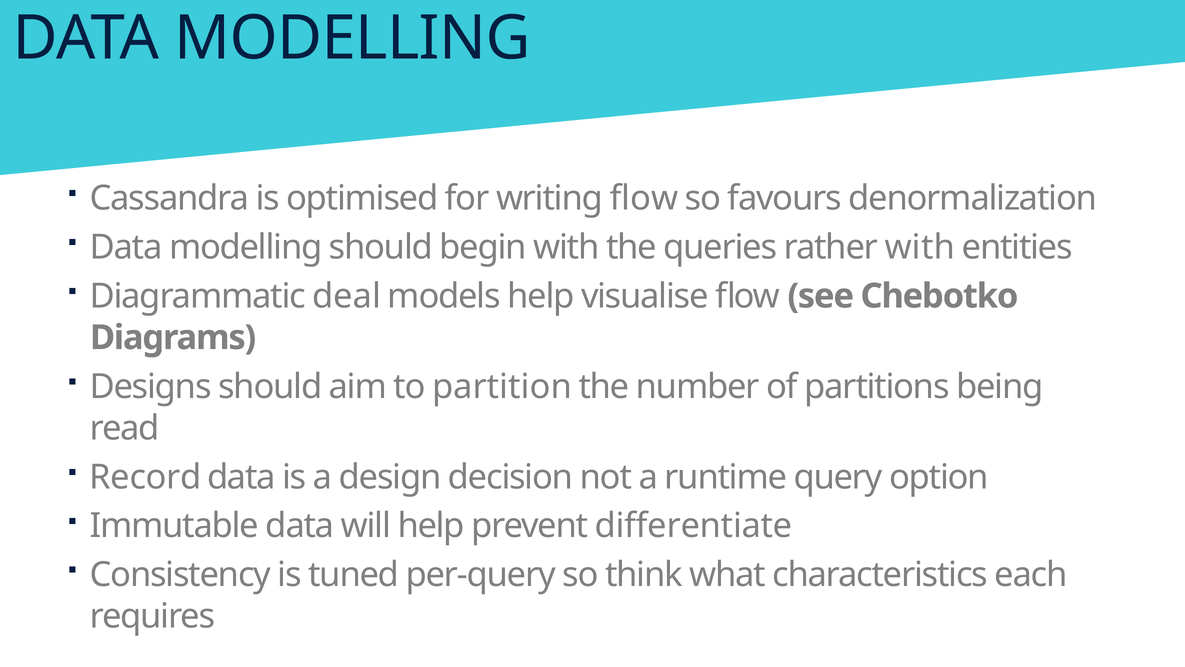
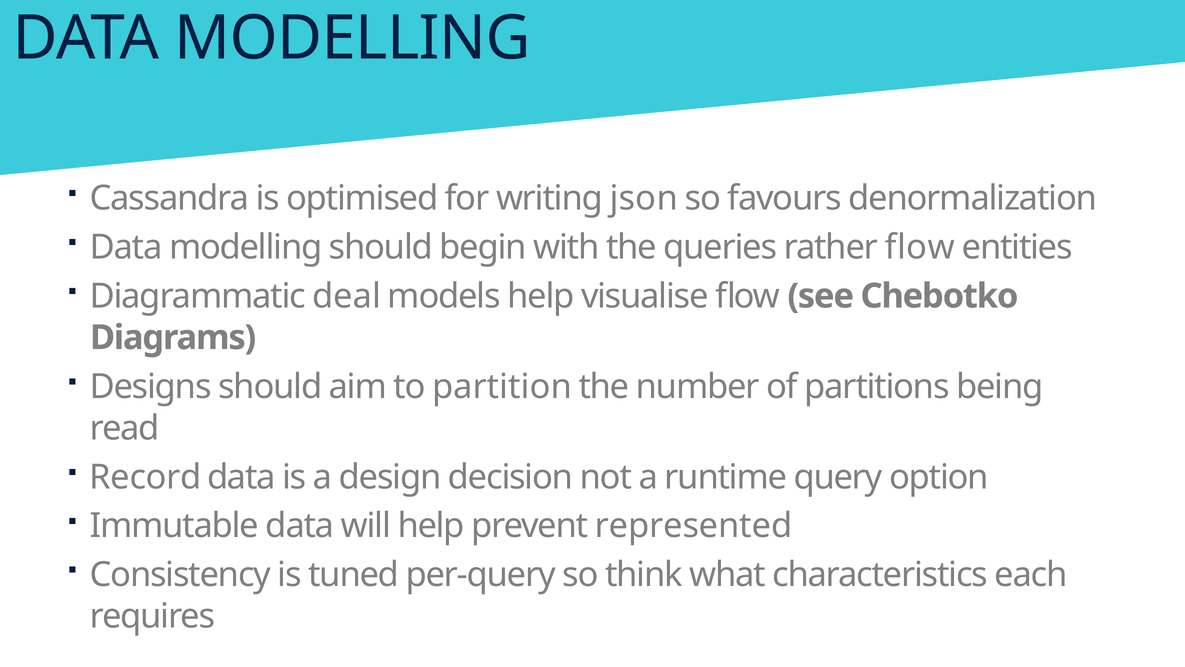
writing flow: flow -> json
rather with: with -> flow
differentiate: differentiate -> represented
